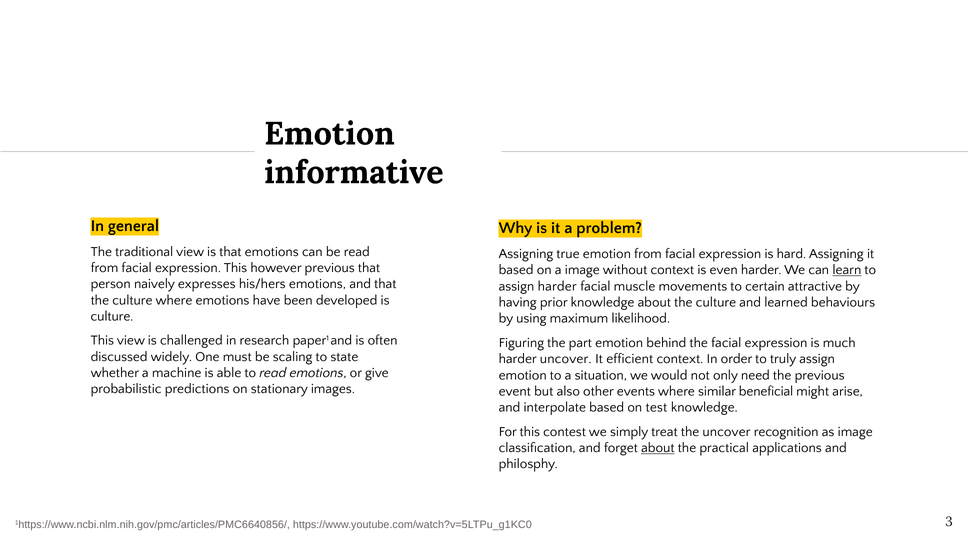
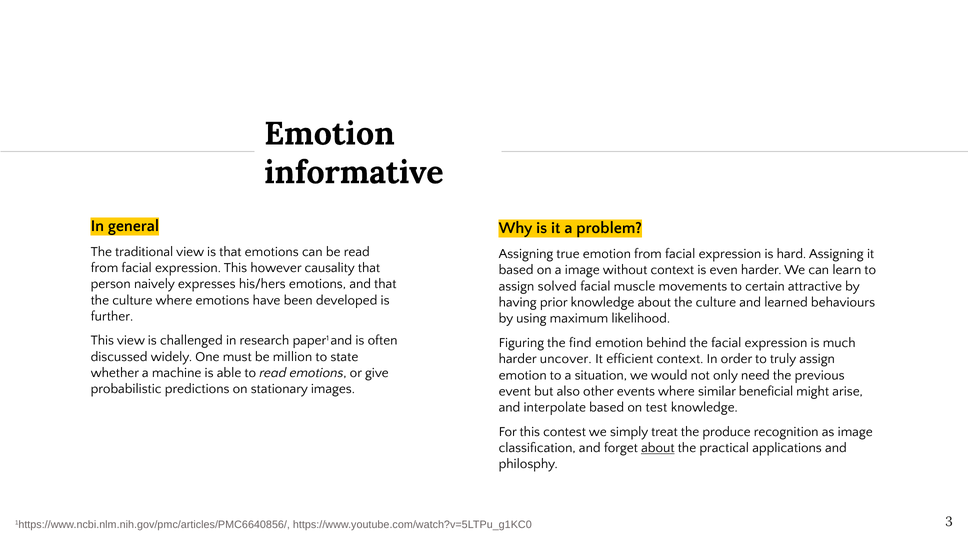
however previous: previous -> causality
learn underline: present -> none
assign harder: harder -> solved
culture at (112, 316): culture -> further
part: part -> find
scaling: scaling -> million
the uncover: uncover -> produce
